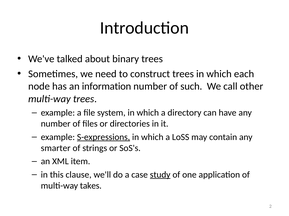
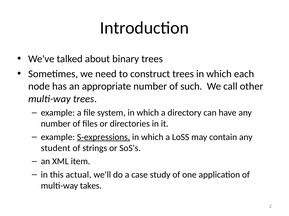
information: information -> appropriate
smarter: smarter -> student
clause: clause -> actual
study underline: present -> none
